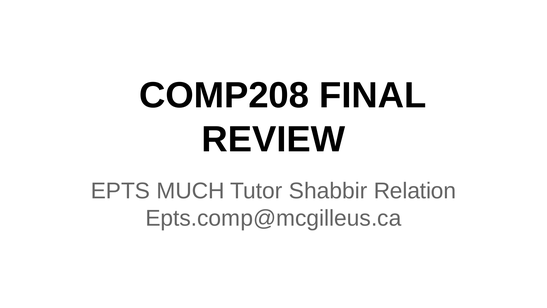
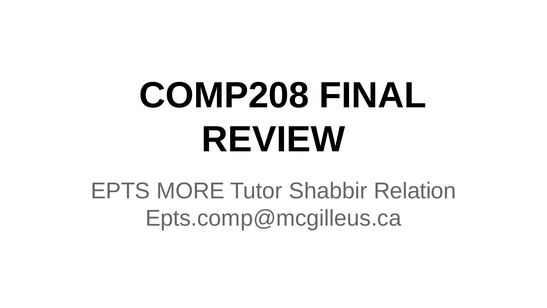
MUCH: MUCH -> MORE
